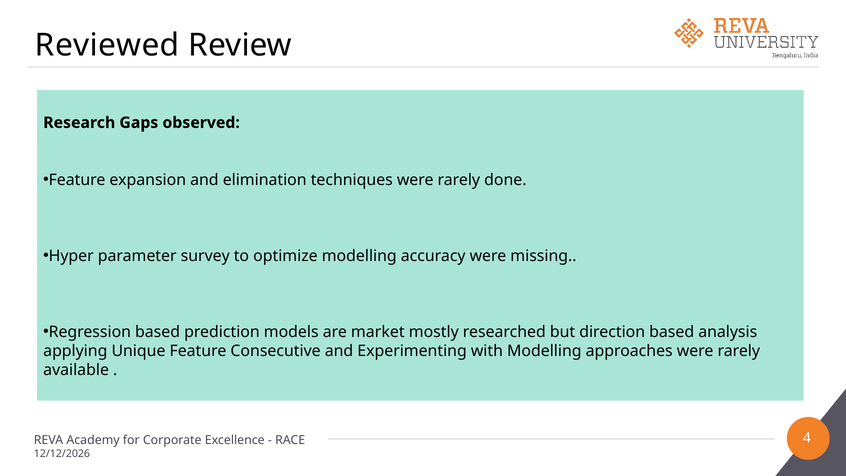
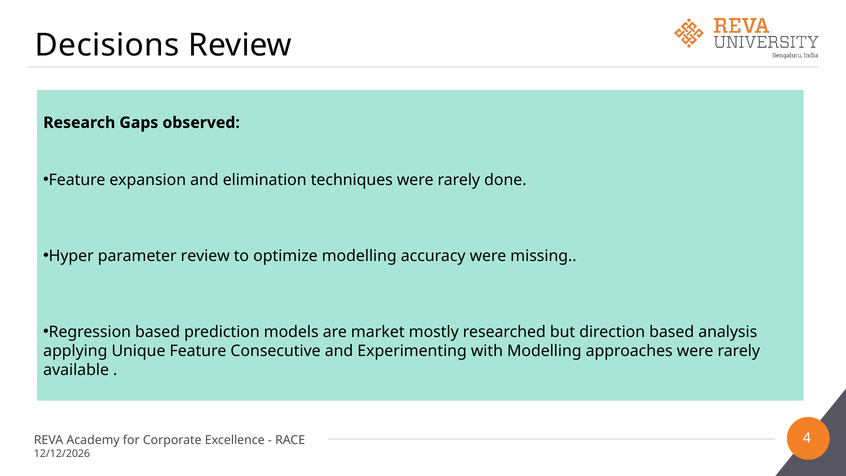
Reviewed: Reviewed -> Decisions
parameter survey: survey -> review
